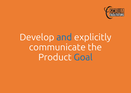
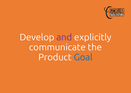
and colour: blue -> purple
